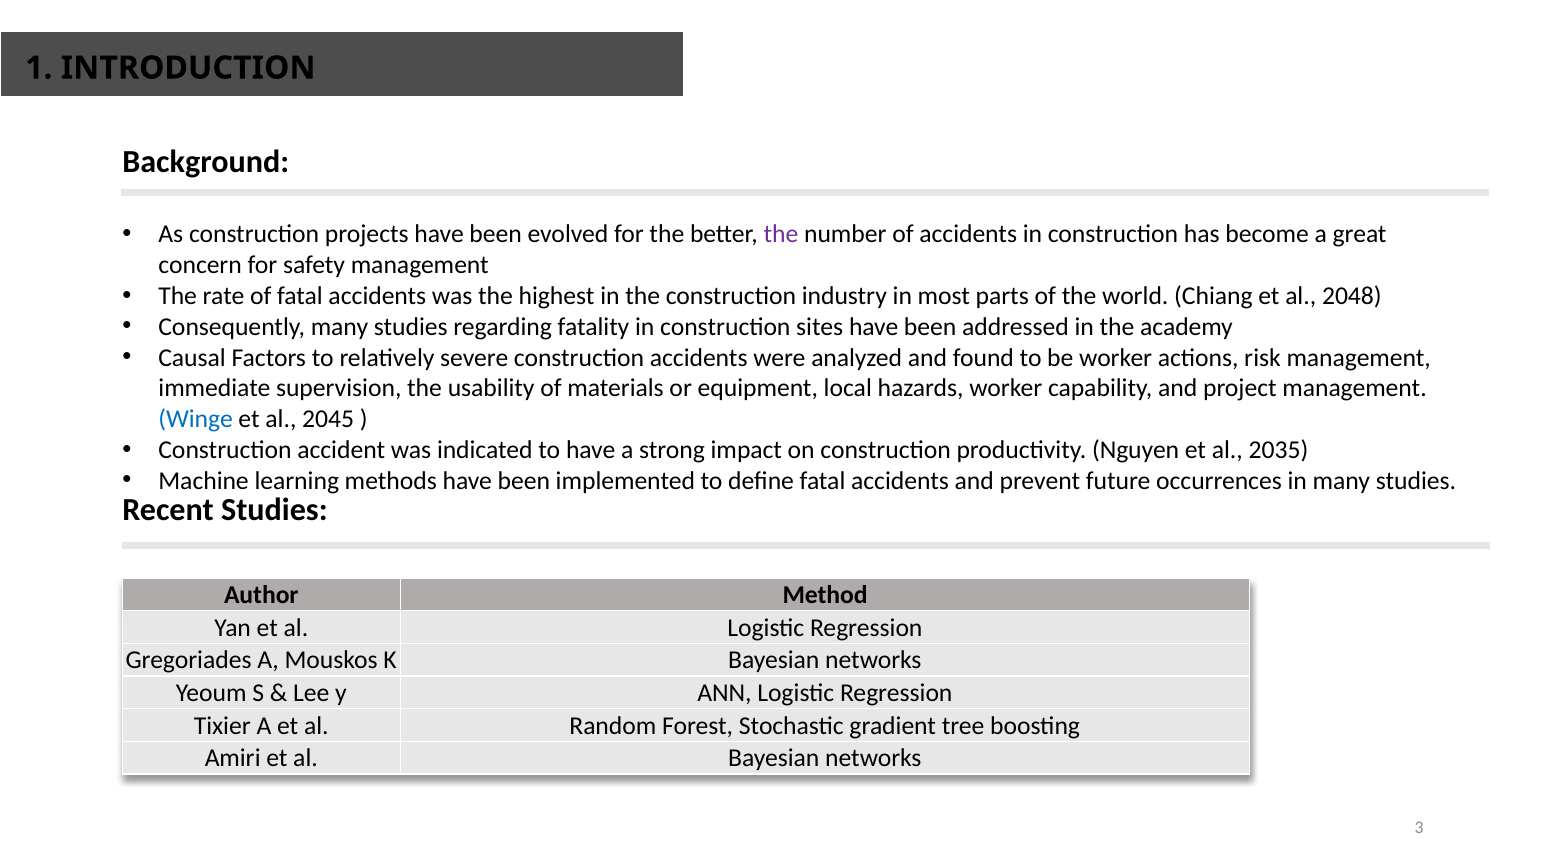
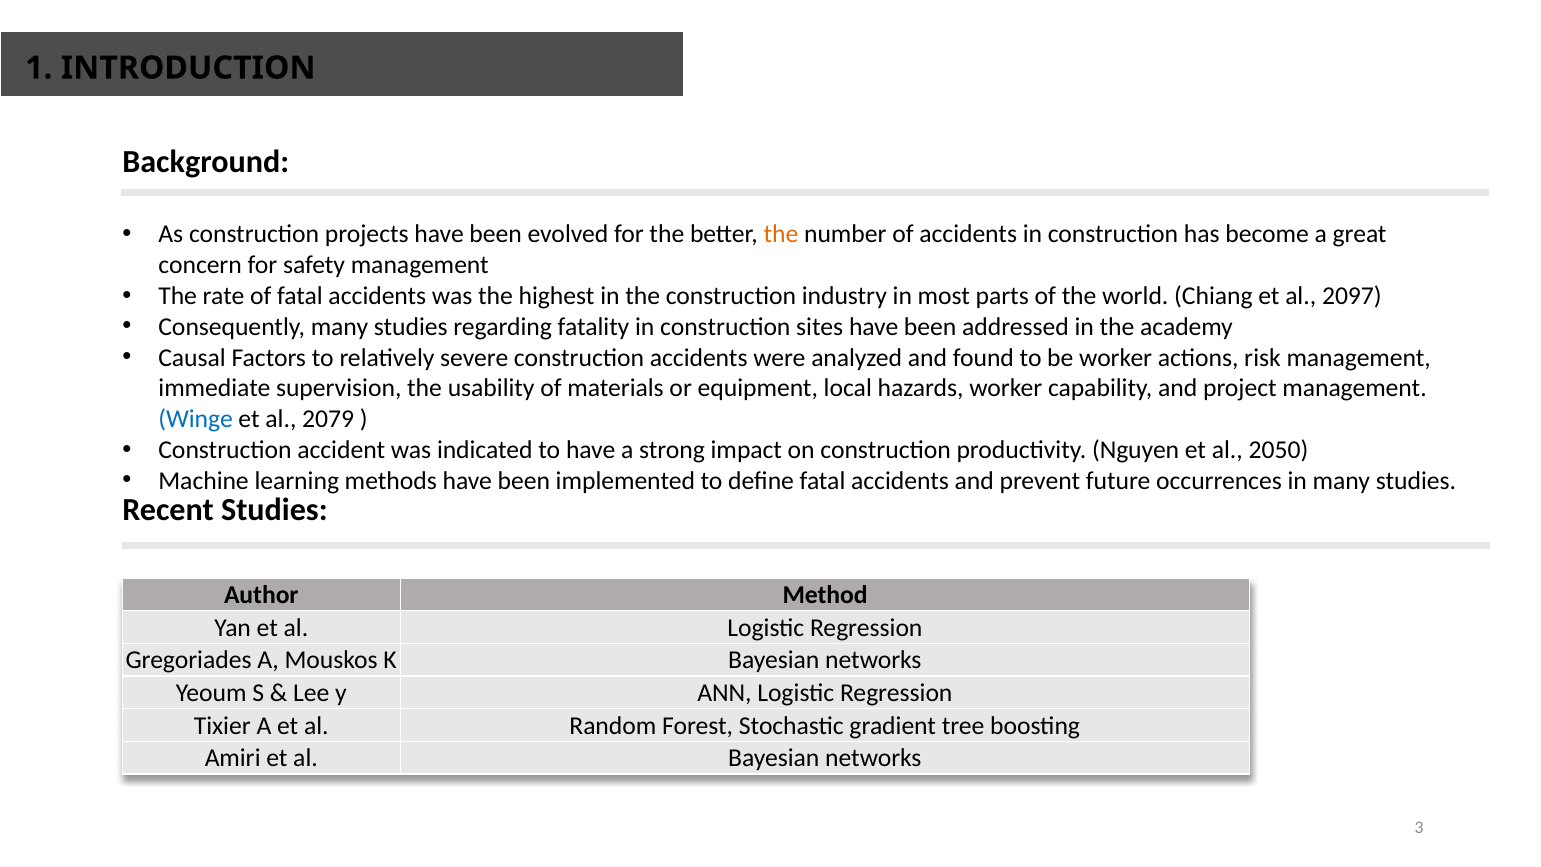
the at (781, 234) colour: purple -> orange
2048: 2048 -> 2097
2045: 2045 -> 2079
2035: 2035 -> 2050
